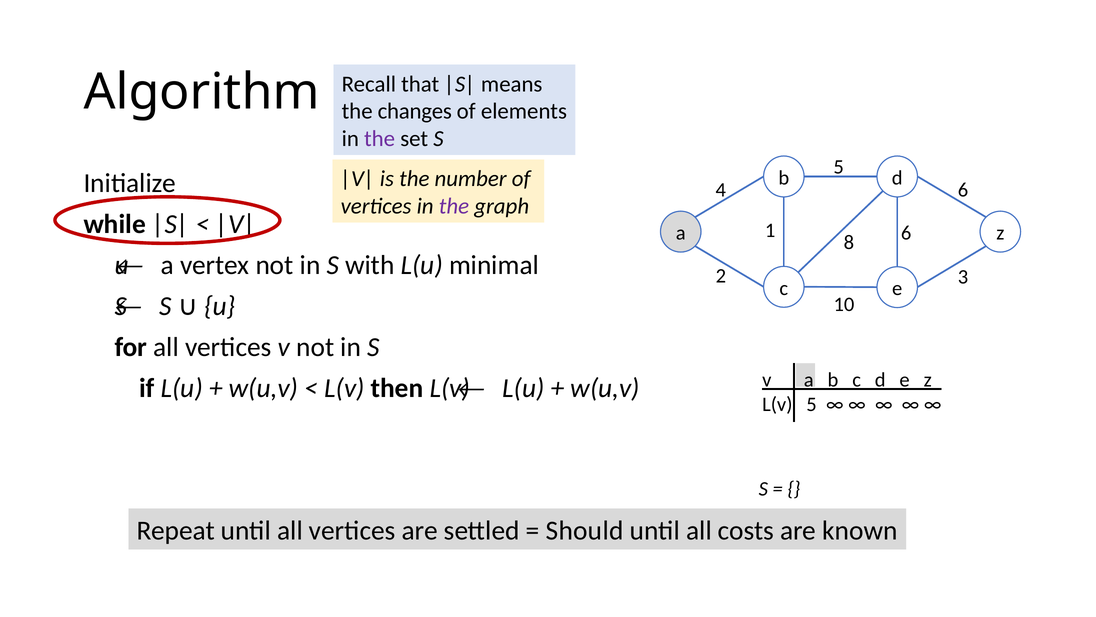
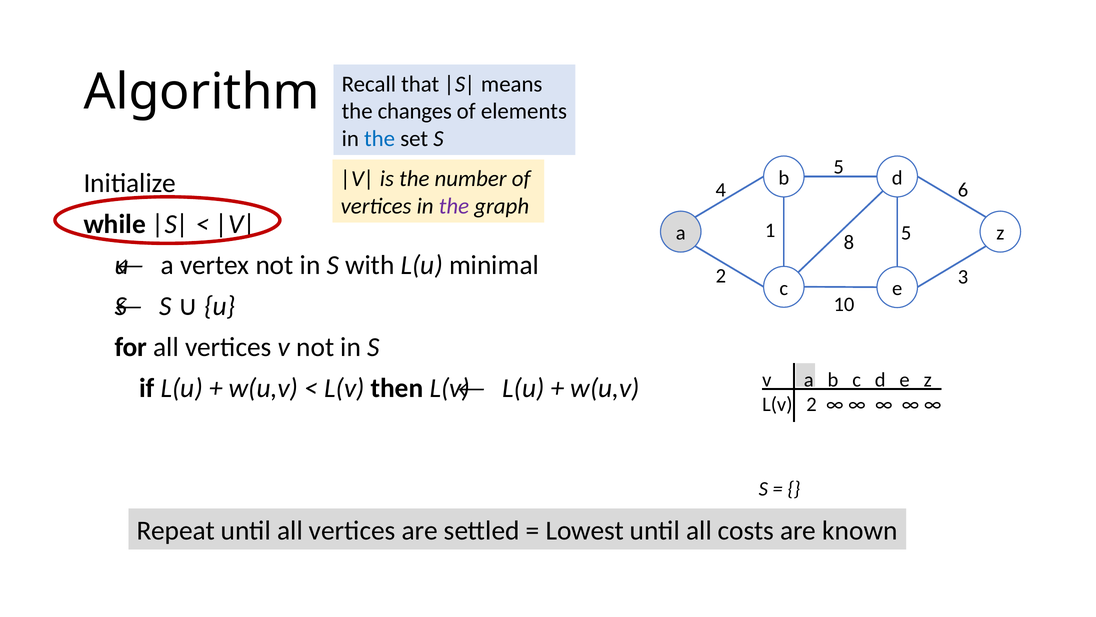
the at (380, 139) colour: purple -> blue
8 6: 6 -> 5
L(v 5: 5 -> 2
Should: Should -> Lowest
